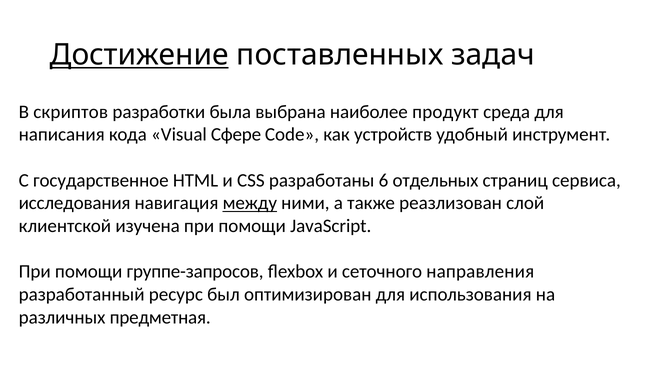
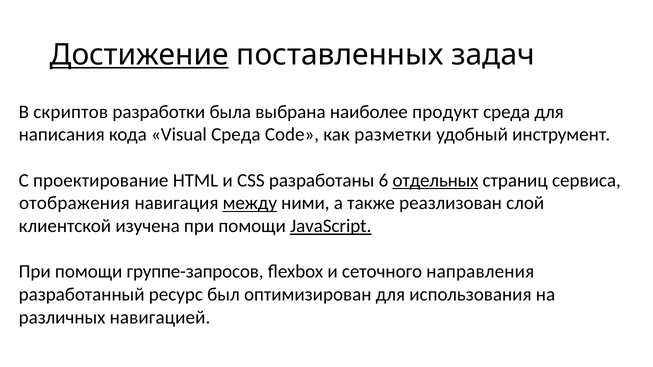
Visual Сфере: Сфере -> Среда
устройств: устройств -> разметки
государственное: государственное -> проектирование
отдельных underline: none -> present
исследования: исследования -> отображения
JavaScript underline: none -> present
предметная: предметная -> навигацией
